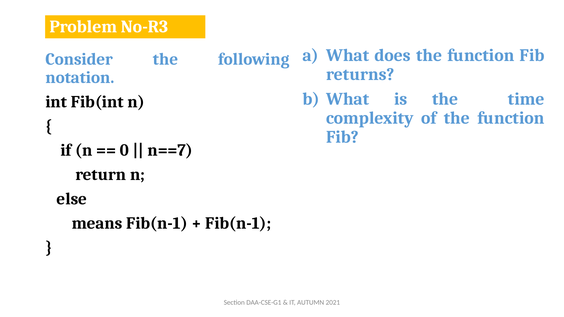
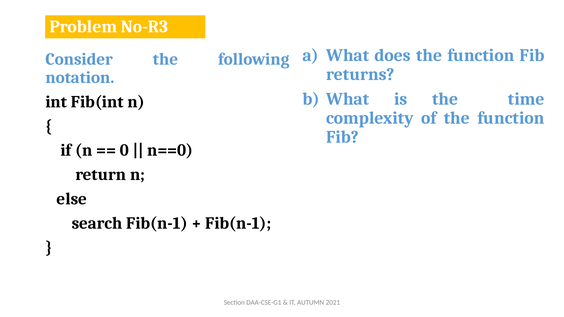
n==7: n==7 -> n==0
means: means -> search
